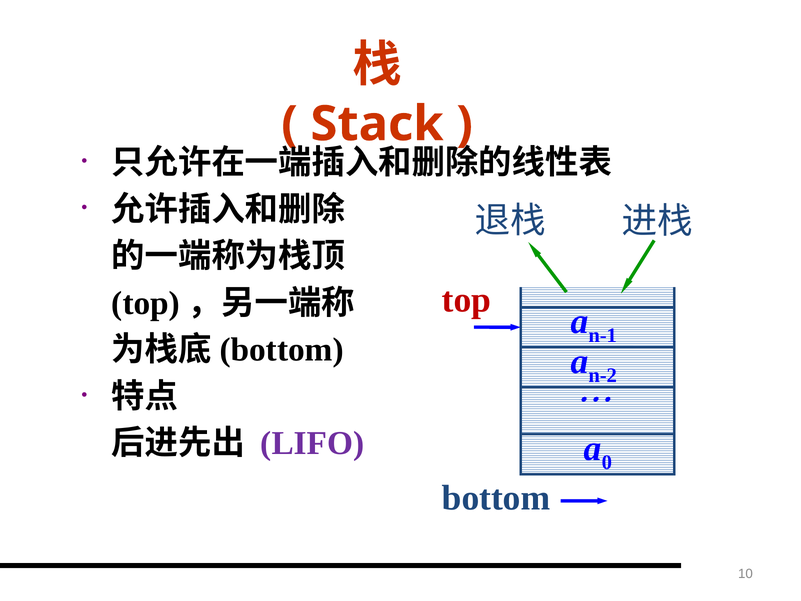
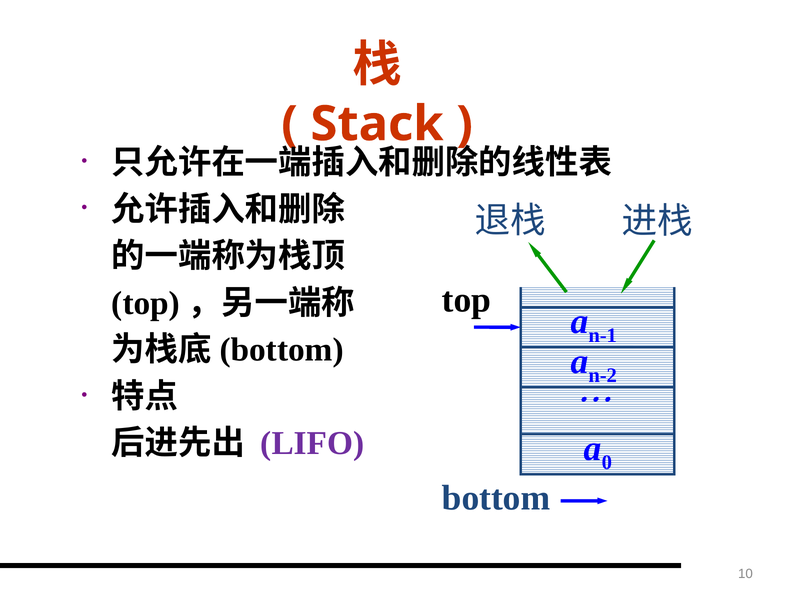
top at (467, 300) colour: red -> black
